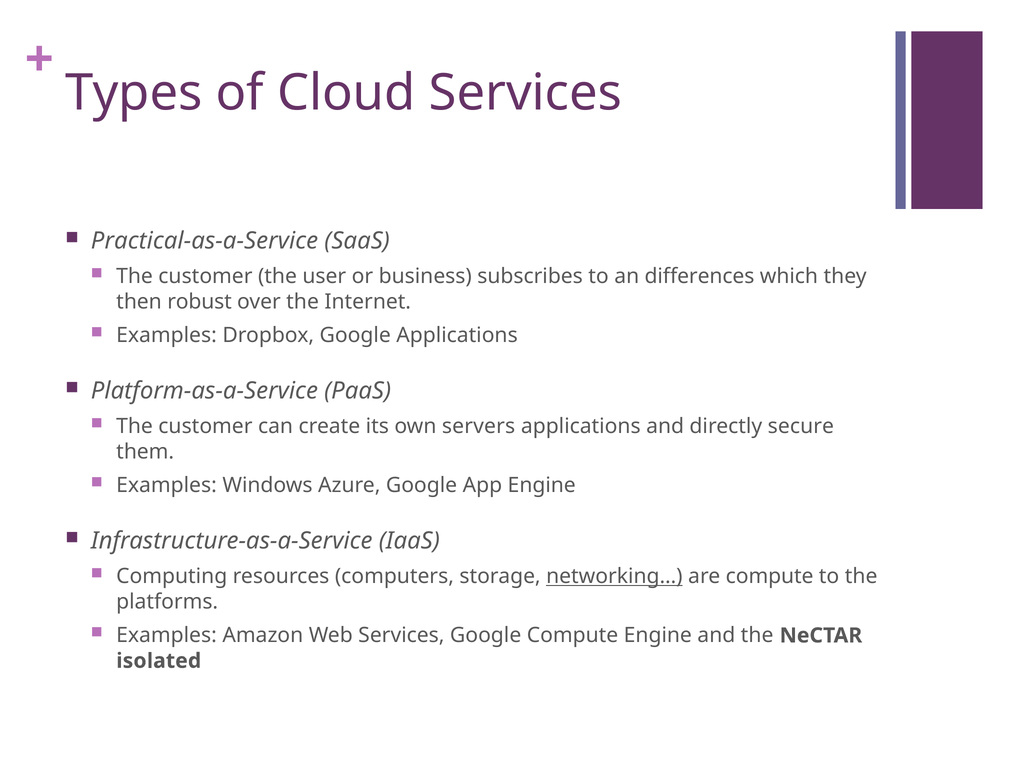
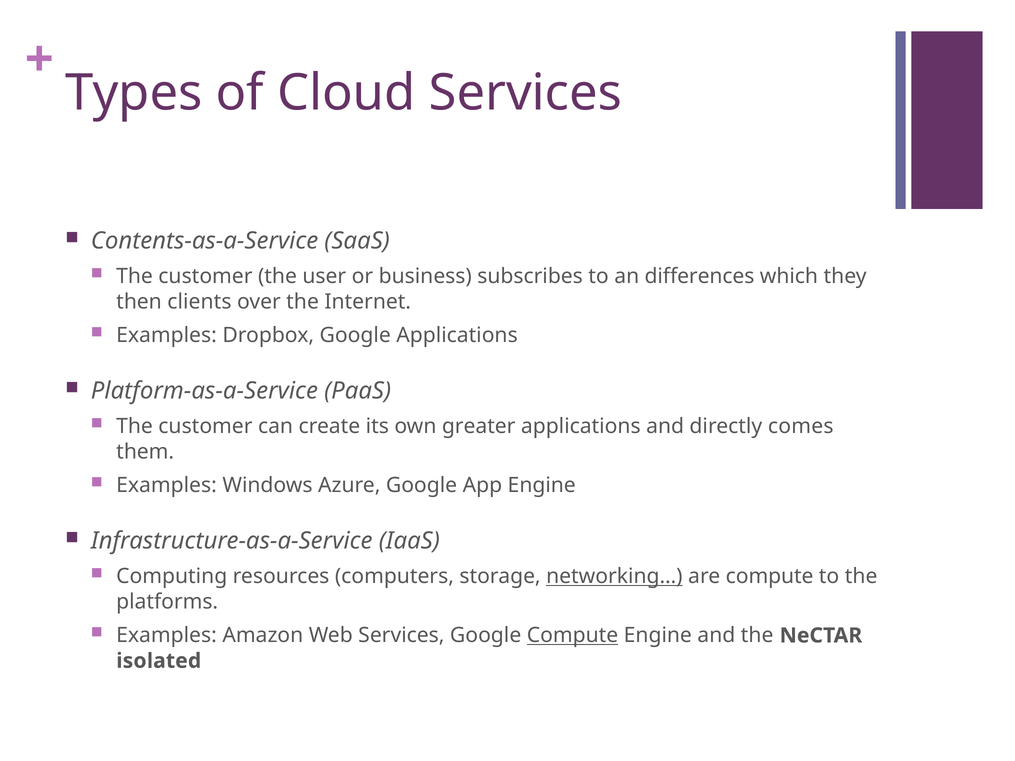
Practical-as-a-Service: Practical-as-a-Service -> Contents-as-a-Service
robust: robust -> clients
servers: servers -> greater
secure: secure -> comes
Compute at (573, 636) underline: none -> present
